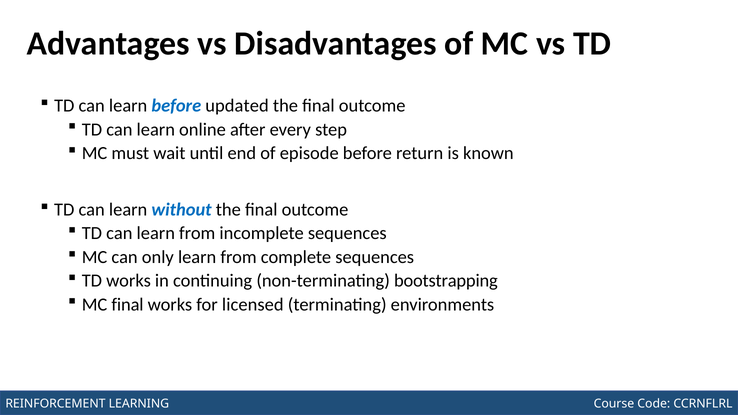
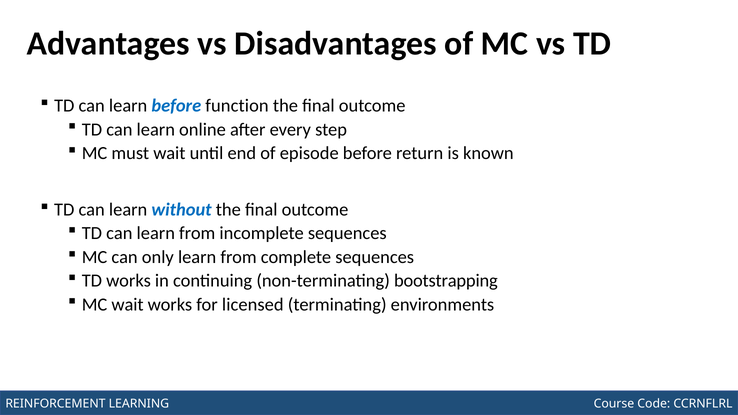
updated: updated -> function
MC final: final -> wait
